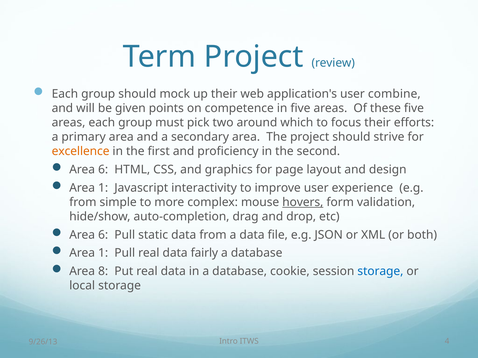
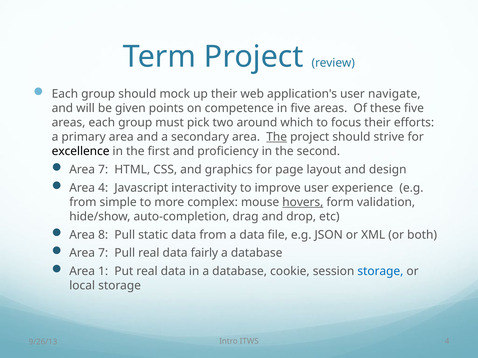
combine: combine -> navigate
The at (277, 137) underline: none -> present
excellence colour: orange -> black
6 at (103, 170): 6 -> 7
1 at (103, 188): 1 -> 4
6 at (103, 235): 6 -> 8
1 at (103, 253): 1 -> 7
8: 8 -> 1
